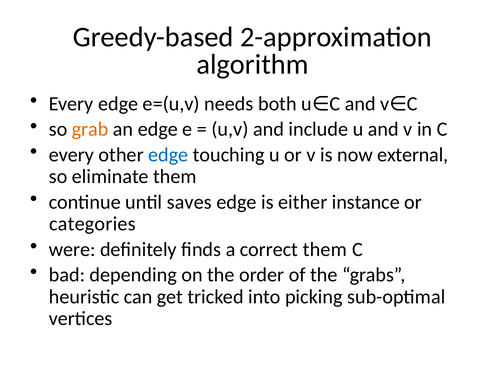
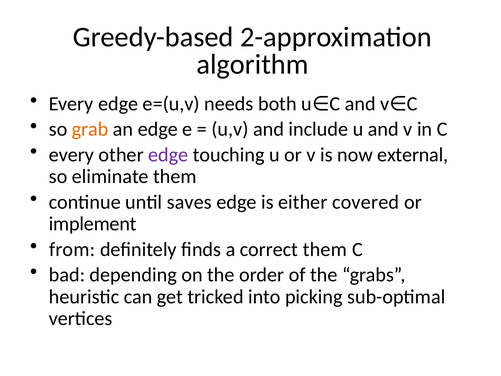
edge at (168, 155) colour: blue -> purple
instance: instance -> covered
categories: categories -> implement
were: were -> from
